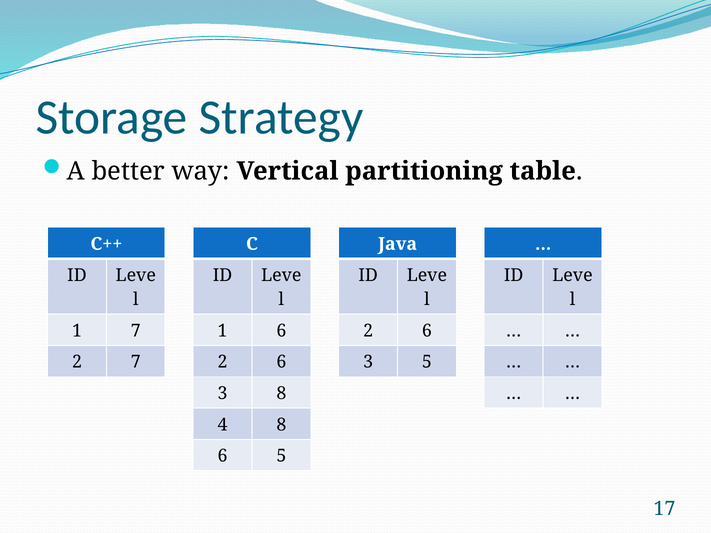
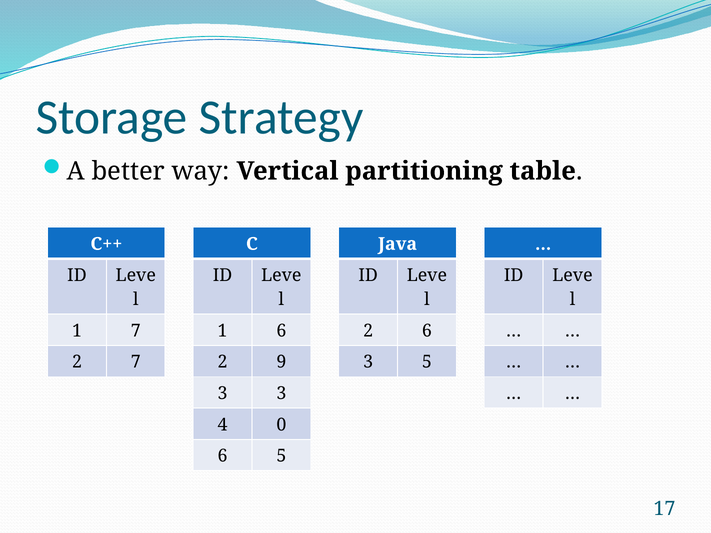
6 at (281, 362): 6 -> 9
3 8: 8 -> 3
4 8: 8 -> 0
